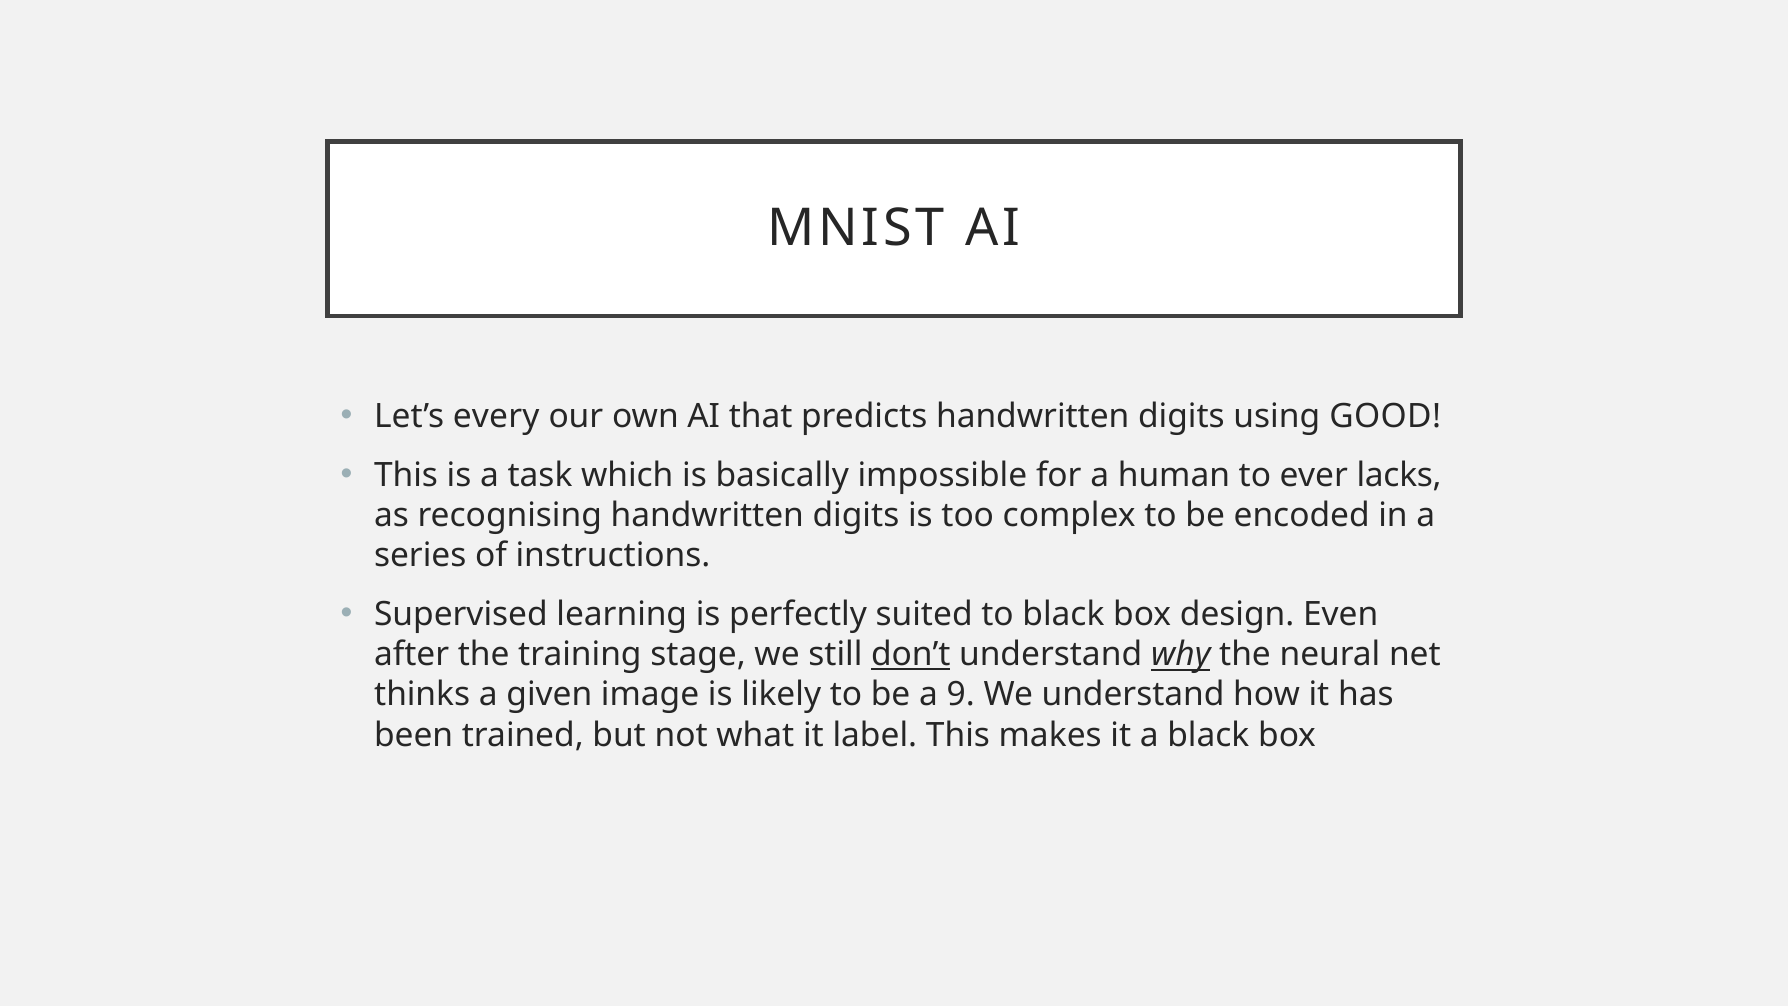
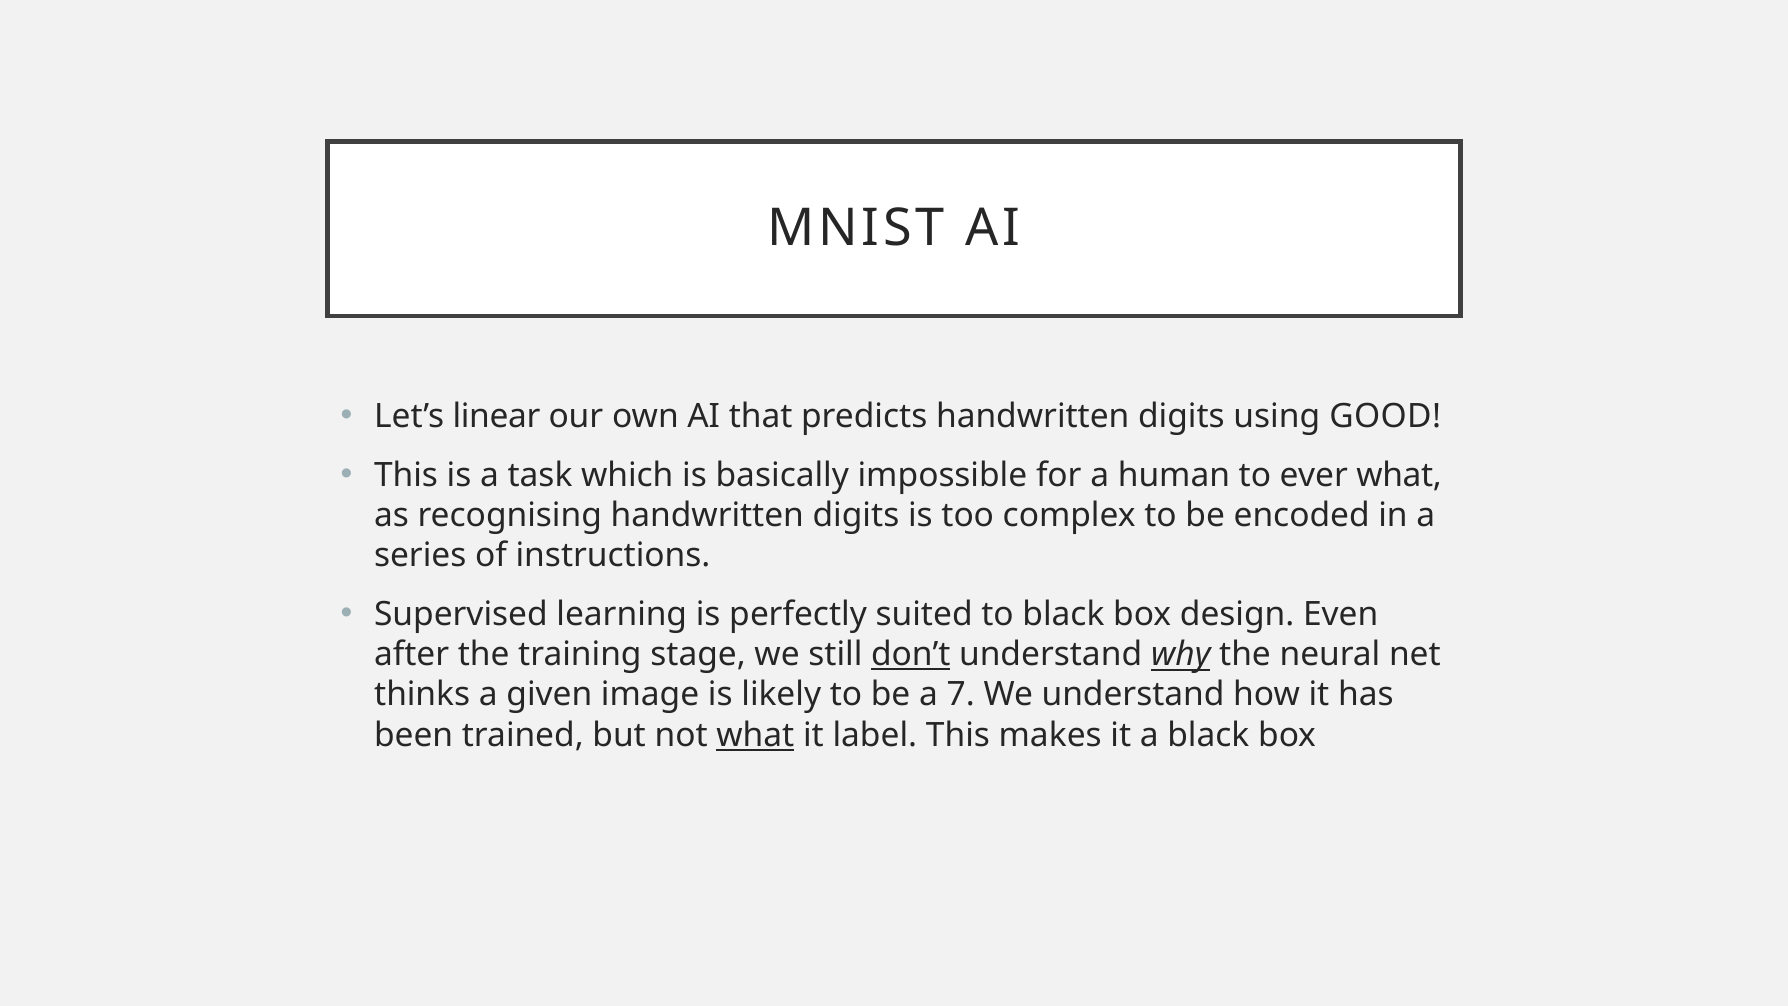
every: every -> linear
ever lacks: lacks -> what
9: 9 -> 7
what at (755, 735) underline: none -> present
